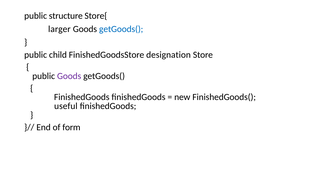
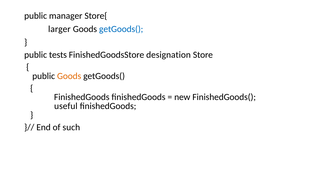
structure: structure -> manager
child: child -> tests
Goods at (69, 76) colour: purple -> orange
form: form -> such
